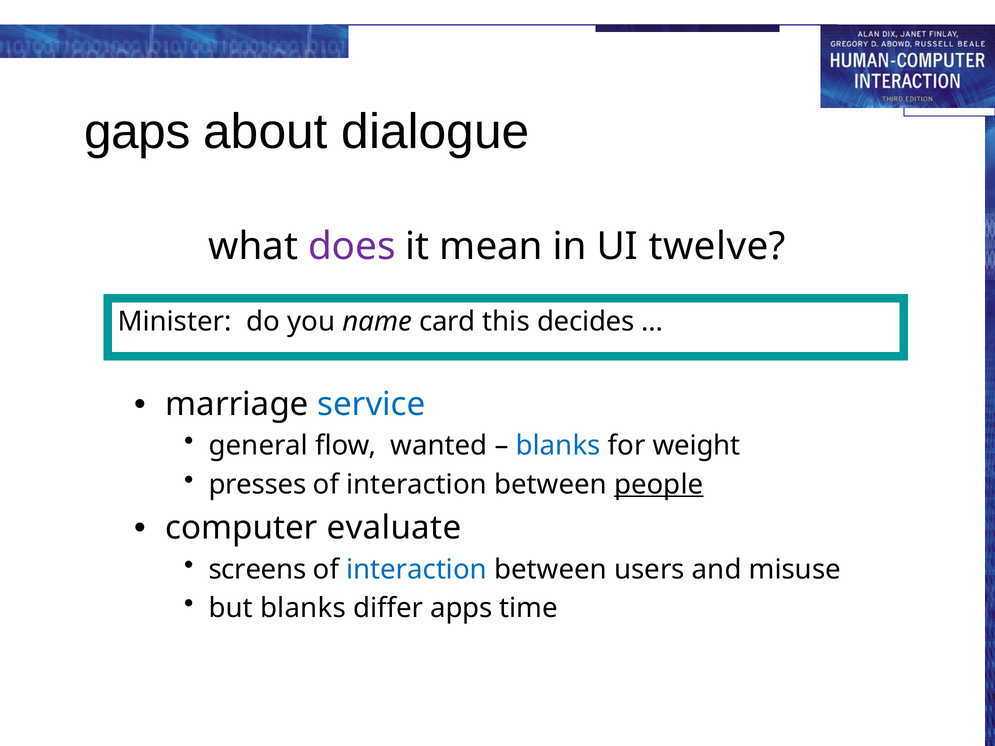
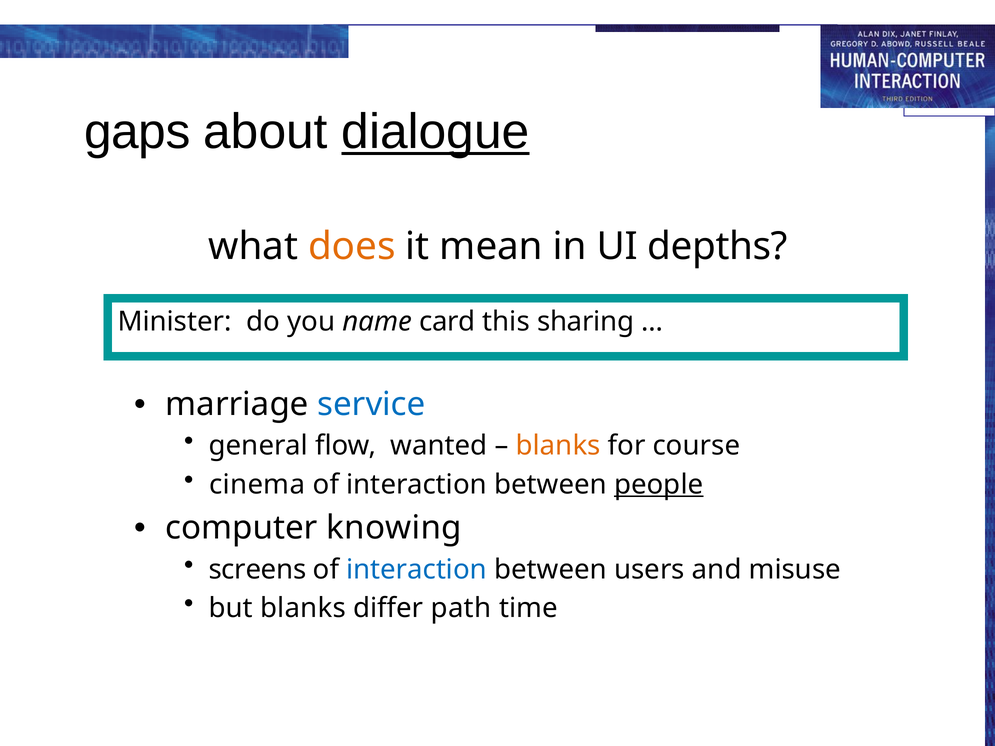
dialogue underline: none -> present
does colour: purple -> orange
twelve: twelve -> depths
decides: decides -> sharing
blanks at (558, 446) colour: blue -> orange
weight: weight -> course
presses: presses -> cinema
evaluate: evaluate -> knowing
apps: apps -> path
